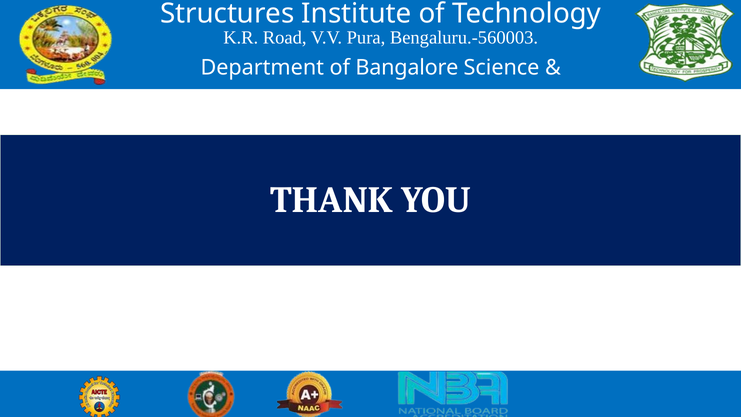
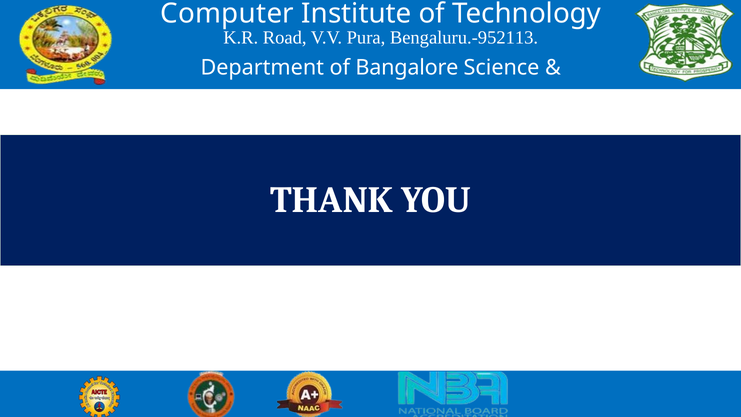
Structures: Structures -> Computer
Bengaluru.-560003: Bengaluru.-560003 -> Bengaluru.-952113
